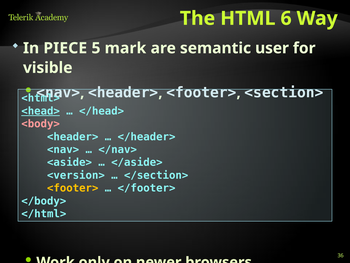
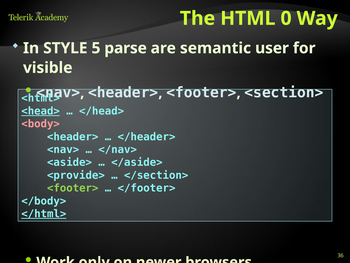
6: 6 -> 0
PIECE: PIECE -> STYLE
mark: mark -> parse
<version>: <version> -> <provide>
<footer> at (73, 188) colour: yellow -> light green
</html> underline: none -> present
